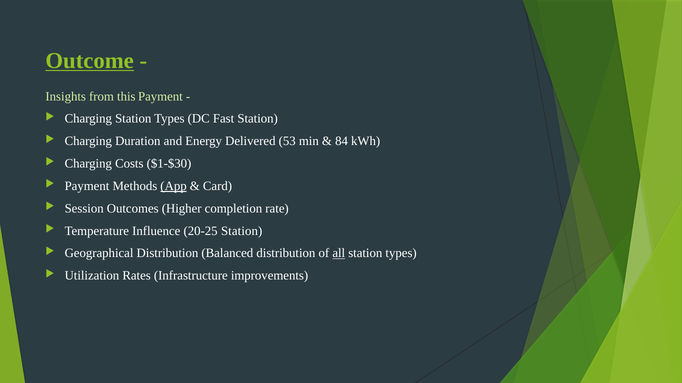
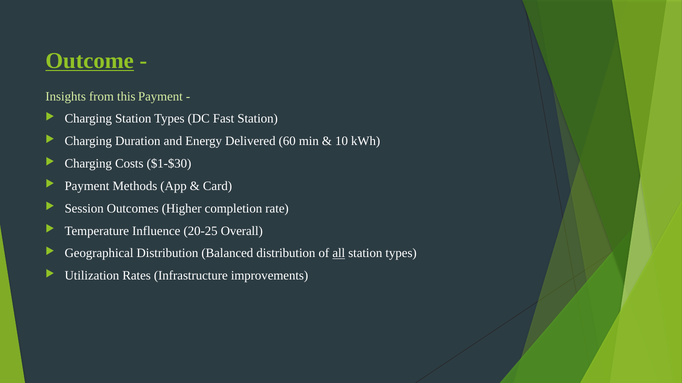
53: 53 -> 60
84: 84 -> 10
App underline: present -> none
20-25 Station: Station -> Overall
